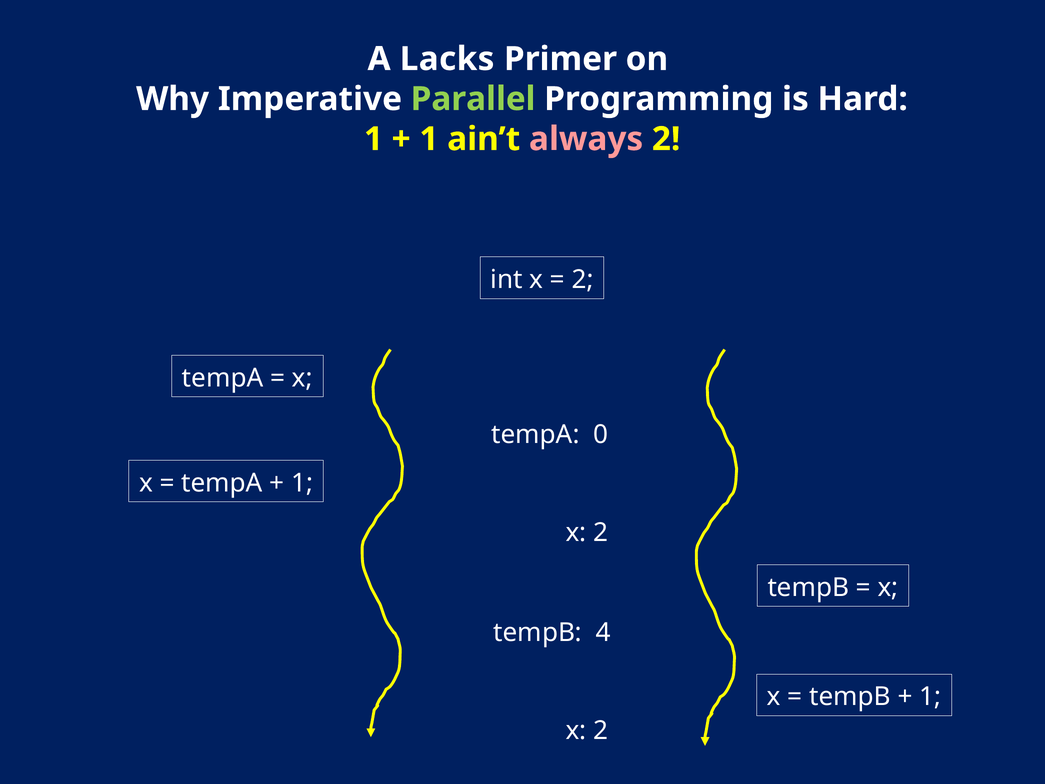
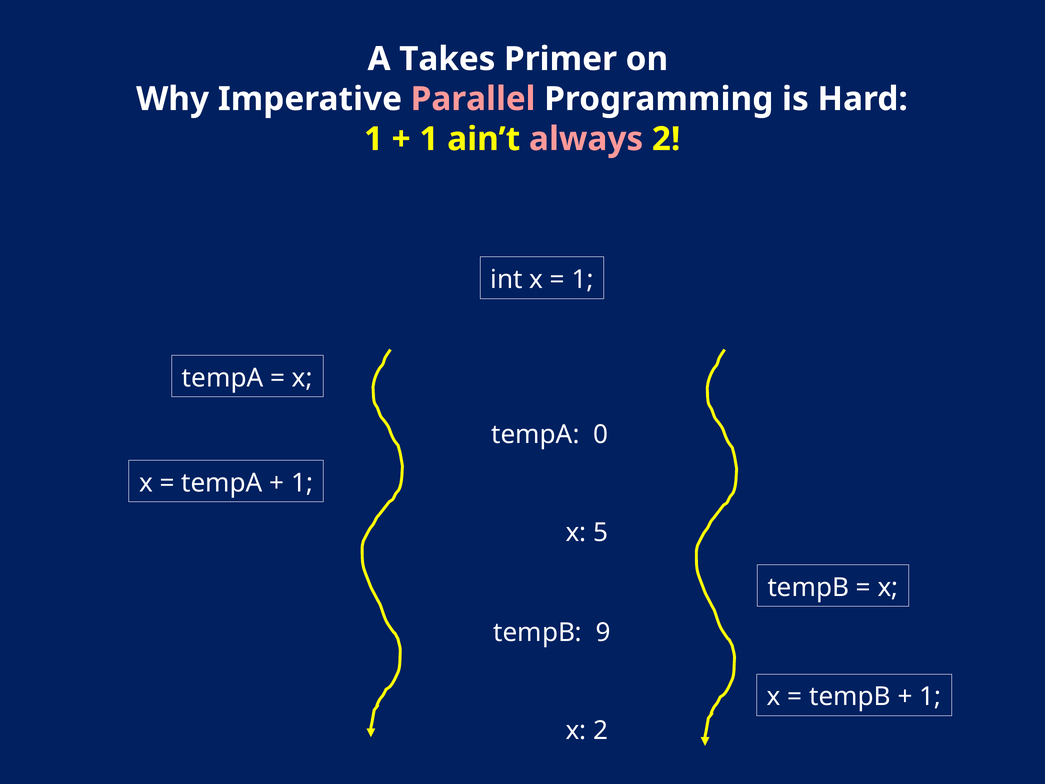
Lacks: Lacks -> Takes
Parallel colour: light green -> pink
2 at (583, 279): 2 -> 1
2 at (601, 533): 2 -> 5
4: 4 -> 9
